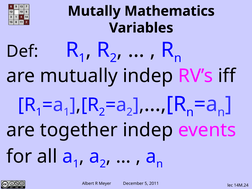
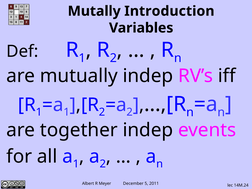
Mathematics: Mathematics -> Introduction
